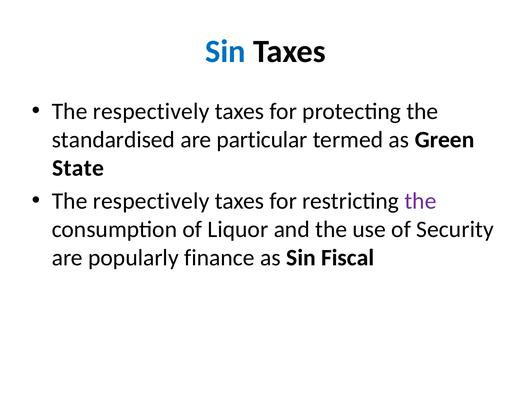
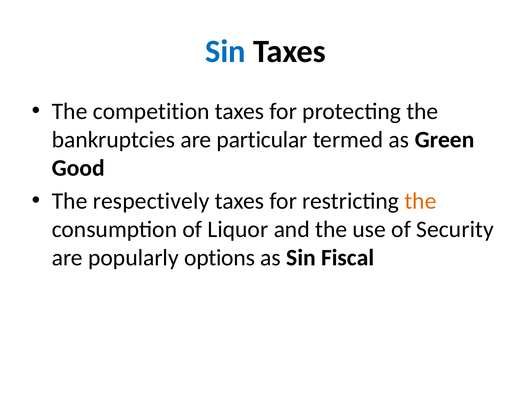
respectively at (151, 111): respectively -> competition
standardised: standardised -> bankruptcies
State: State -> Good
the at (420, 201) colour: purple -> orange
finance: finance -> options
